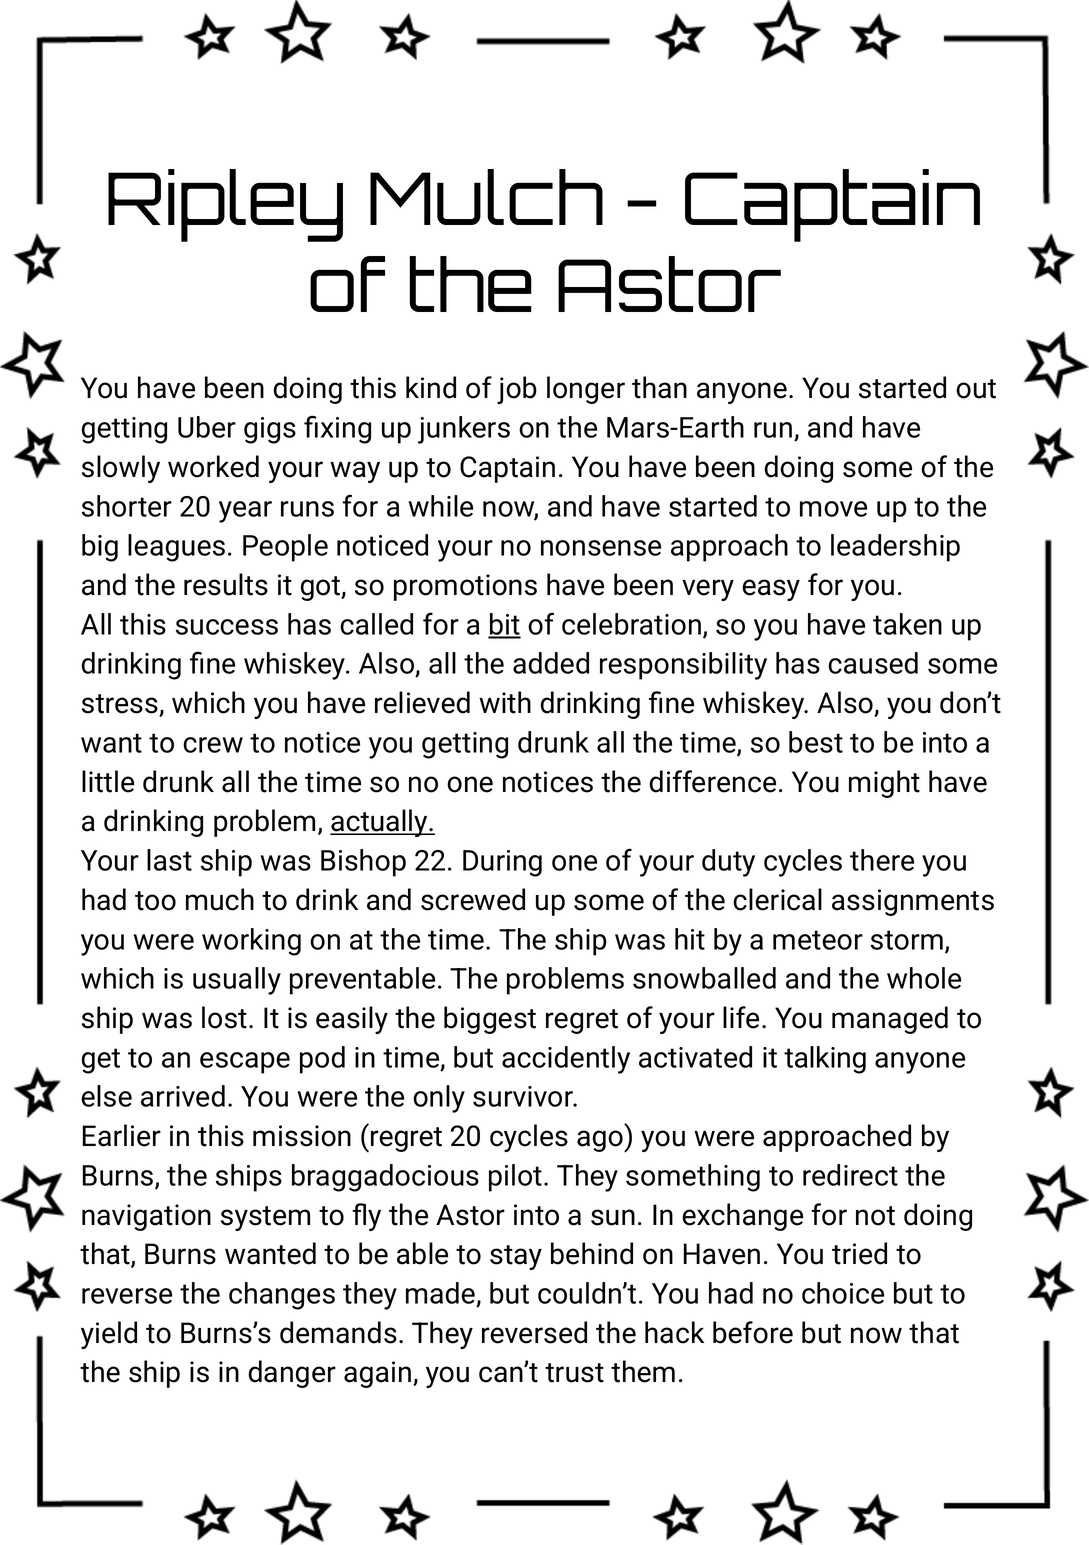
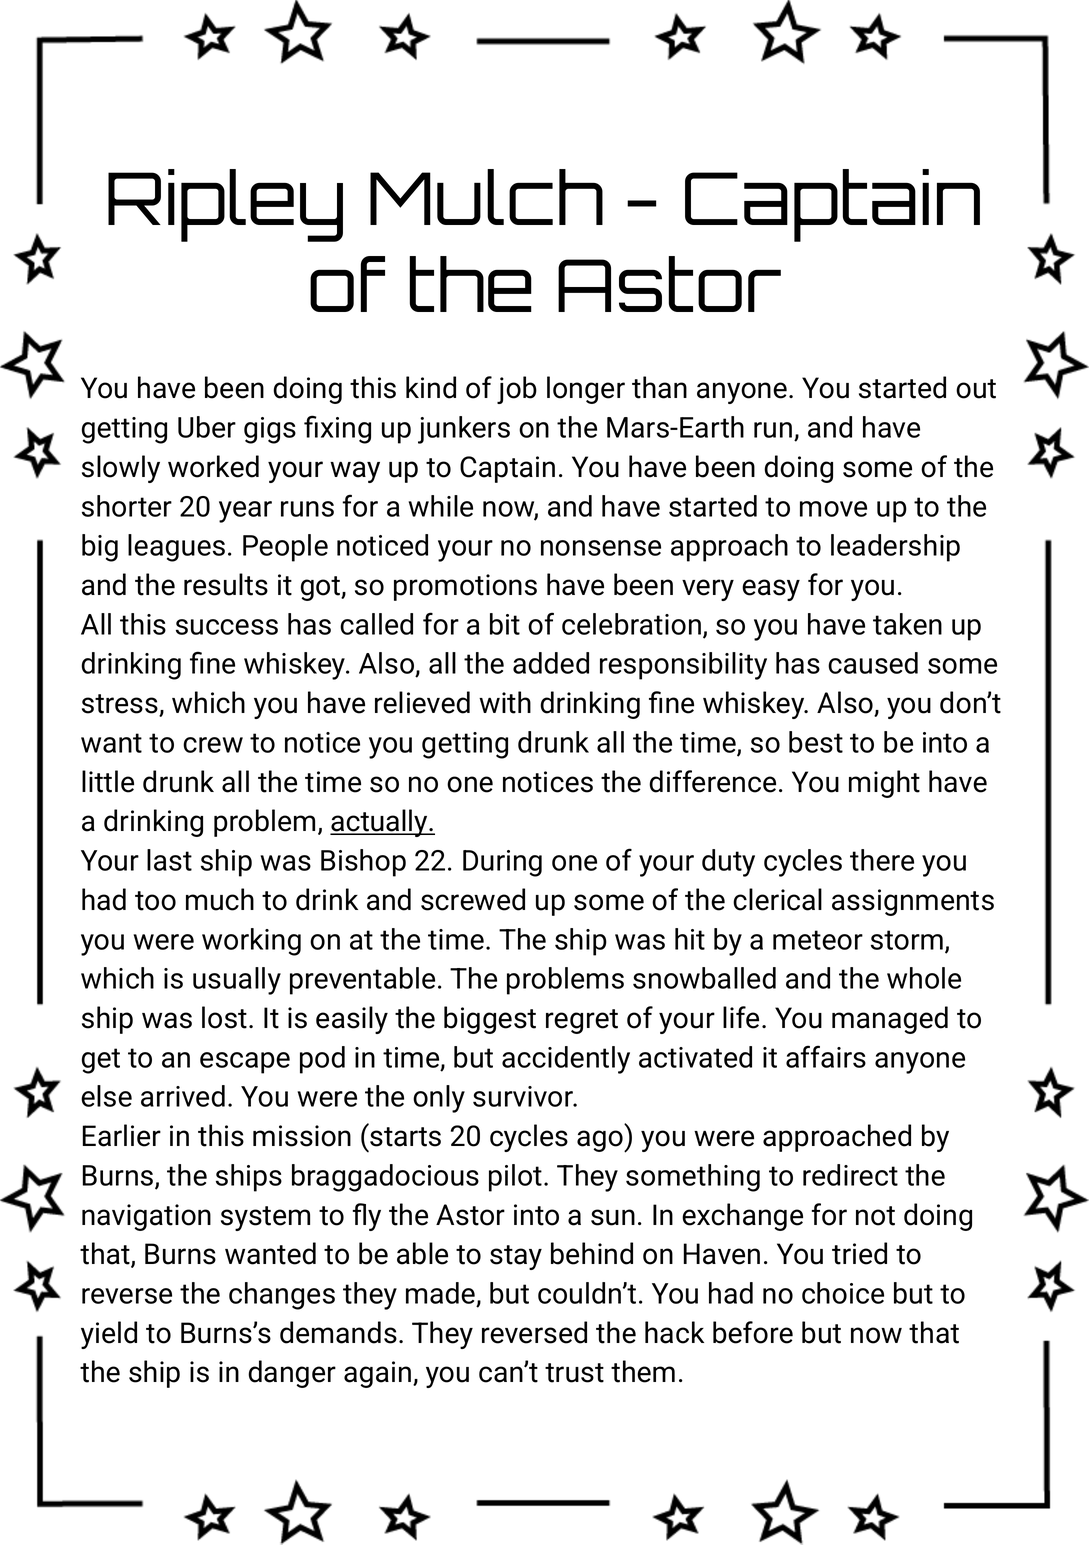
bit underline: present -> none
talking: talking -> affairs
mission regret: regret -> starts
